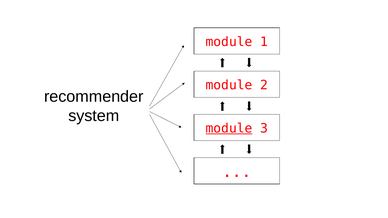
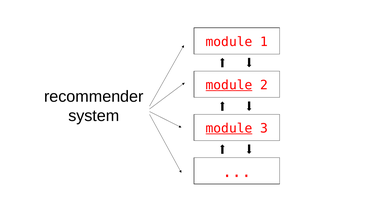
module at (229, 85) underline: none -> present
